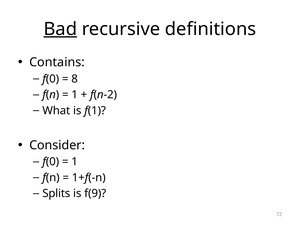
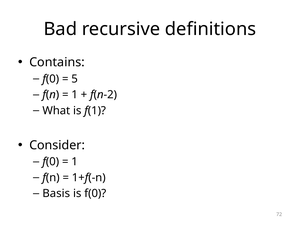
Bad underline: present -> none
8: 8 -> 5
Splits: Splits -> Basis
is f(9: f(9 -> f(0
